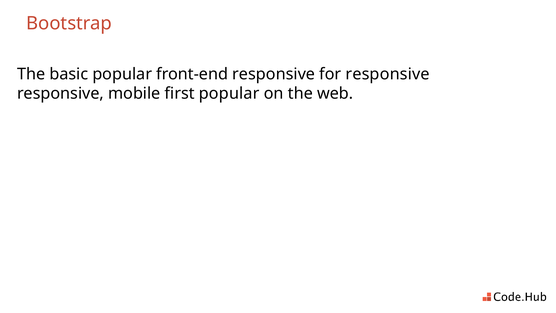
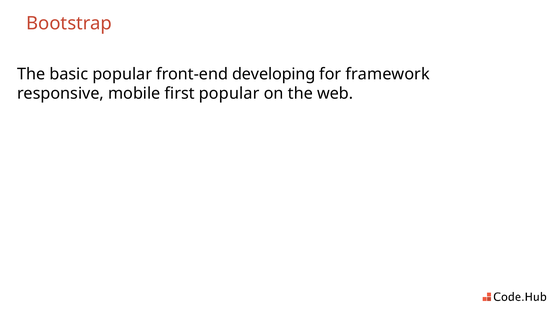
front-end responsive: responsive -> developing
for responsive: responsive -> framework
